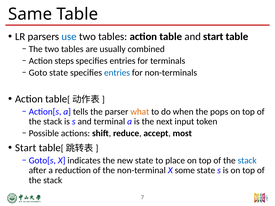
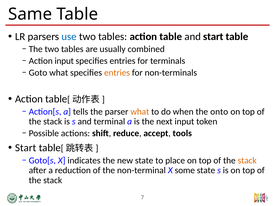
Action steps: steps -> input
Goto state: state -> what
entries at (117, 73) colour: blue -> orange
pops: pops -> onto
most: most -> tools
stack at (247, 161) colour: blue -> orange
